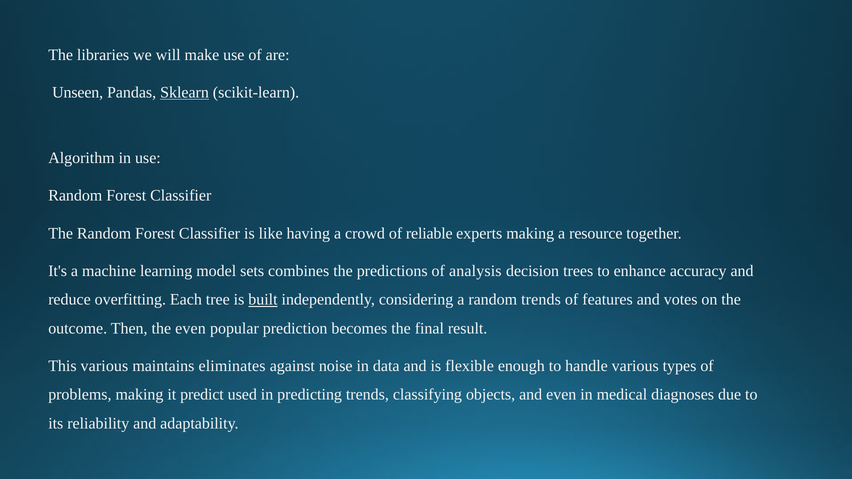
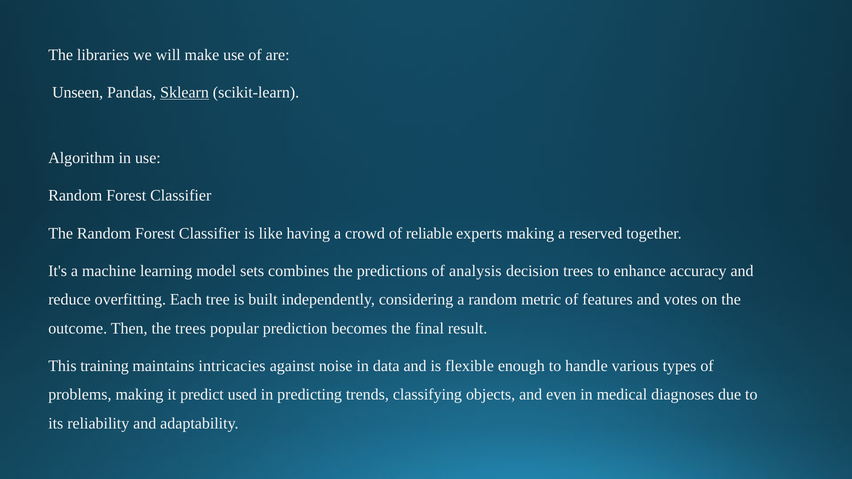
resource: resource -> reserved
built underline: present -> none
random trends: trends -> metric
the even: even -> trees
This various: various -> training
eliminates: eliminates -> intricacies
